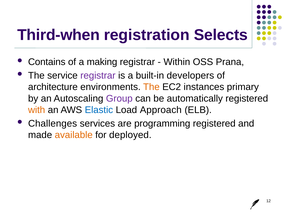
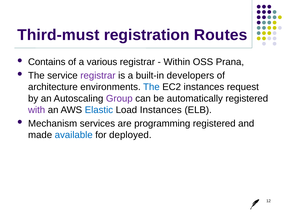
Third-when: Third-when -> Third-must
Selects: Selects -> Routes
making: making -> various
The at (151, 87) colour: orange -> blue
primary: primary -> request
with colour: orange -> purple
Load Approach: Approach -> Instances
Challenges: Challenges -> Mechanism
available colour: orange -> blue
